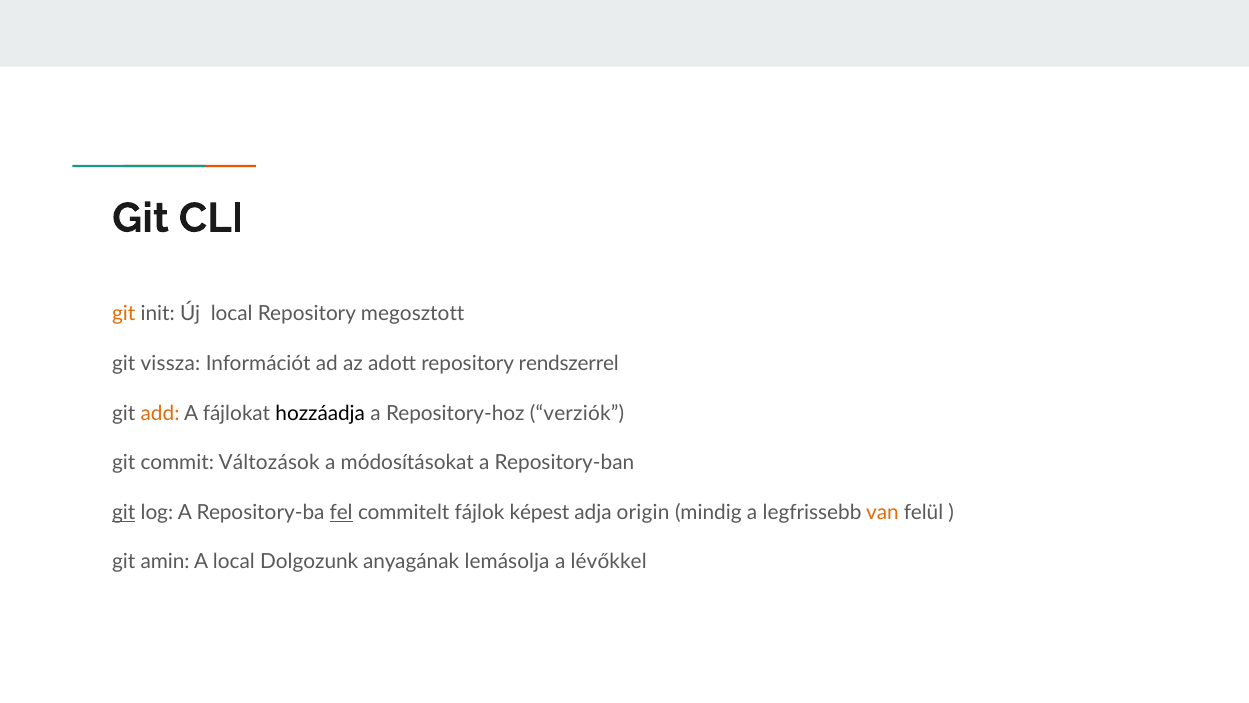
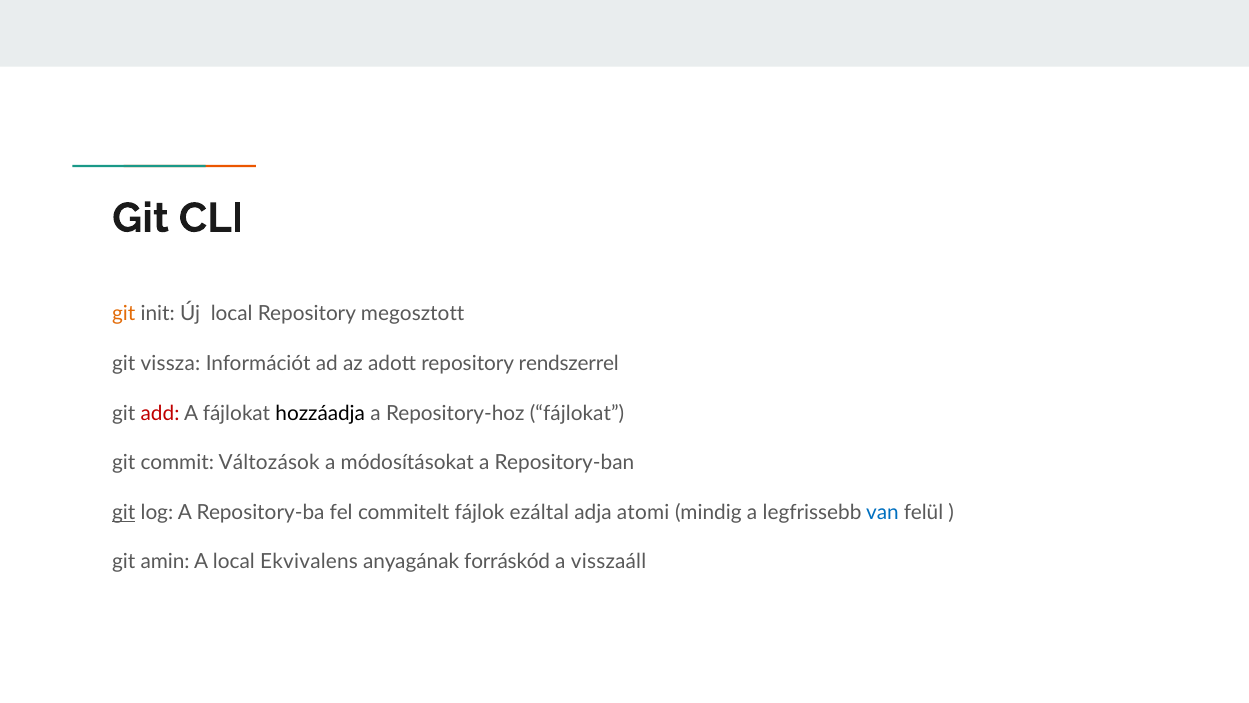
add colour: orange -> red
Repository-hoz verziók: verziók -> fájlokat
fel underline: present -> none
képest: képest -> ezáltal
origin: origin -> atomi
van colour: orange -> blue
Dolgozunk: Dolgozunk -> Ekvivalens
lemásolja: lemásolja -> forráskód
lévőkkel: lévőkkel -> visszaáll
